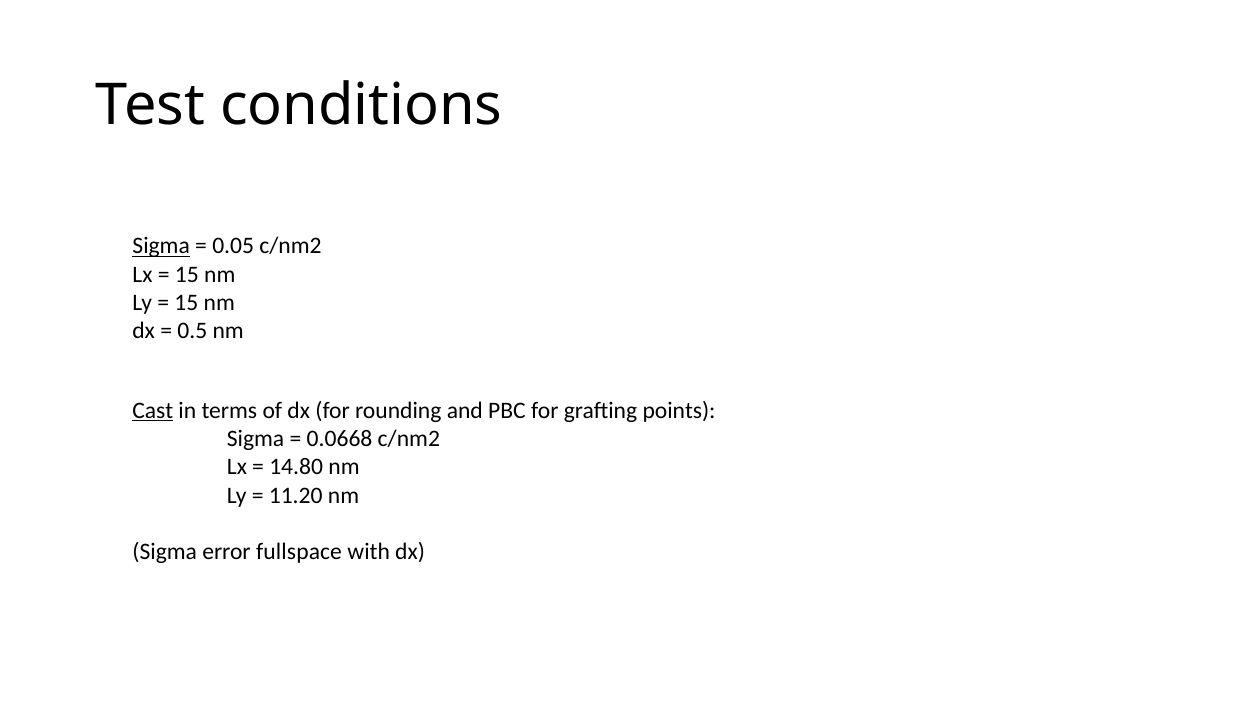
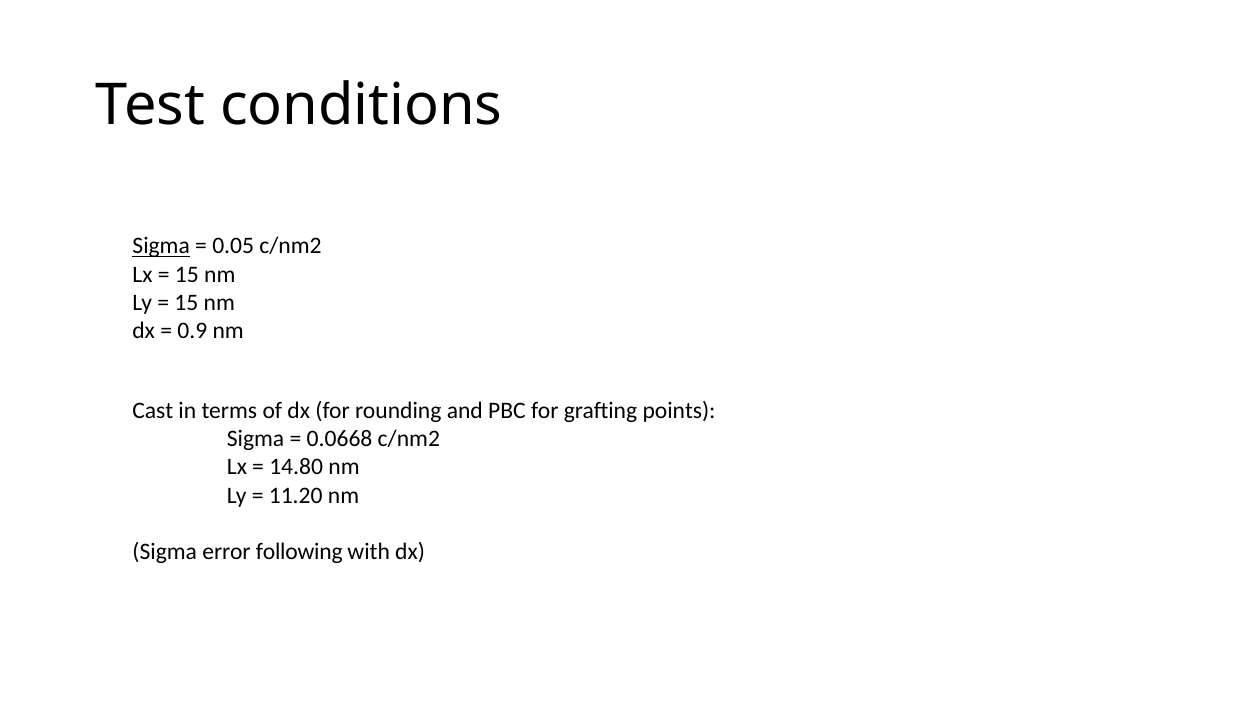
0.5: 0.5 -> 0.9
Cast underline: present -> none
fullspace: fullspace -> following
